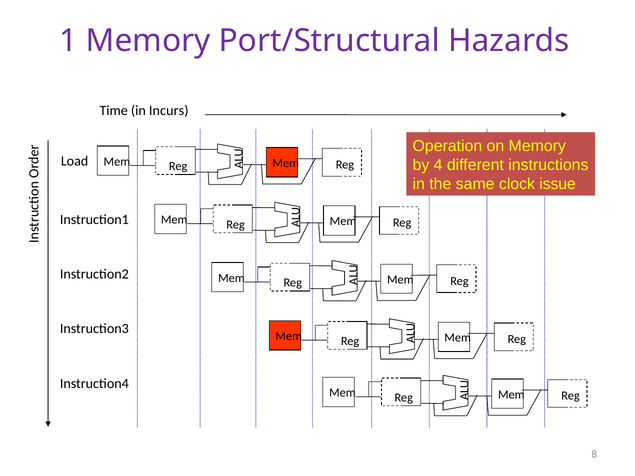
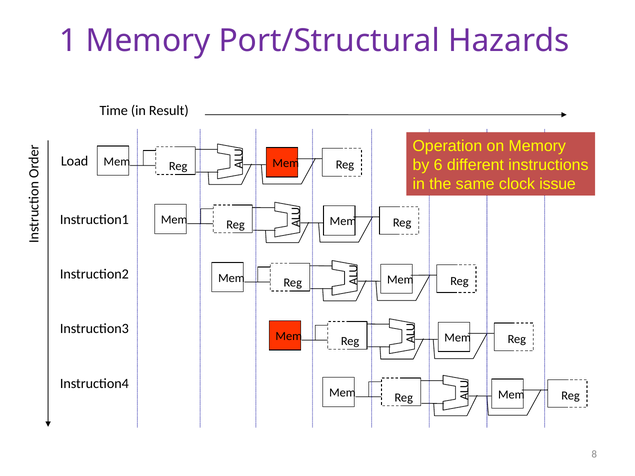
Incurs: Incurs -> Result
4: 4 -> 6
